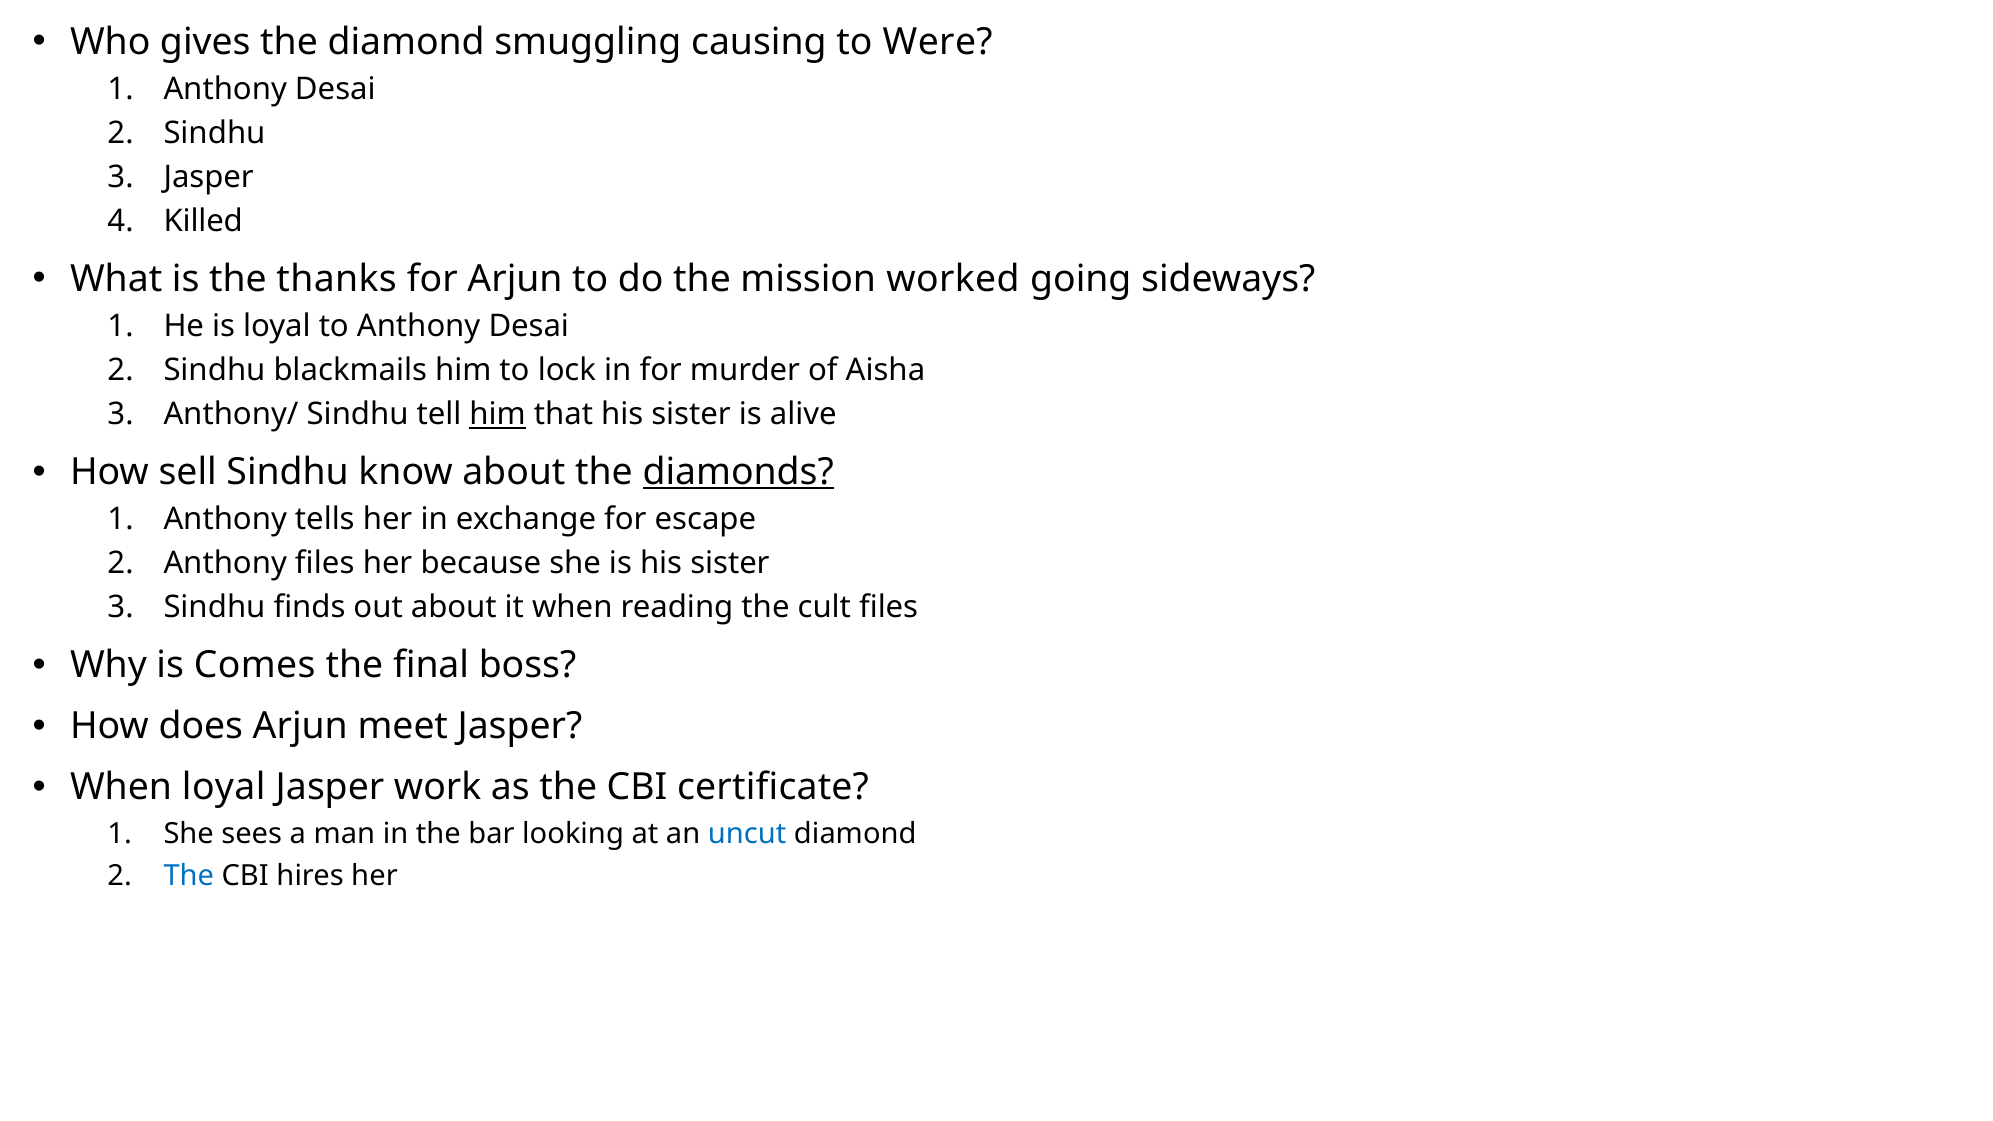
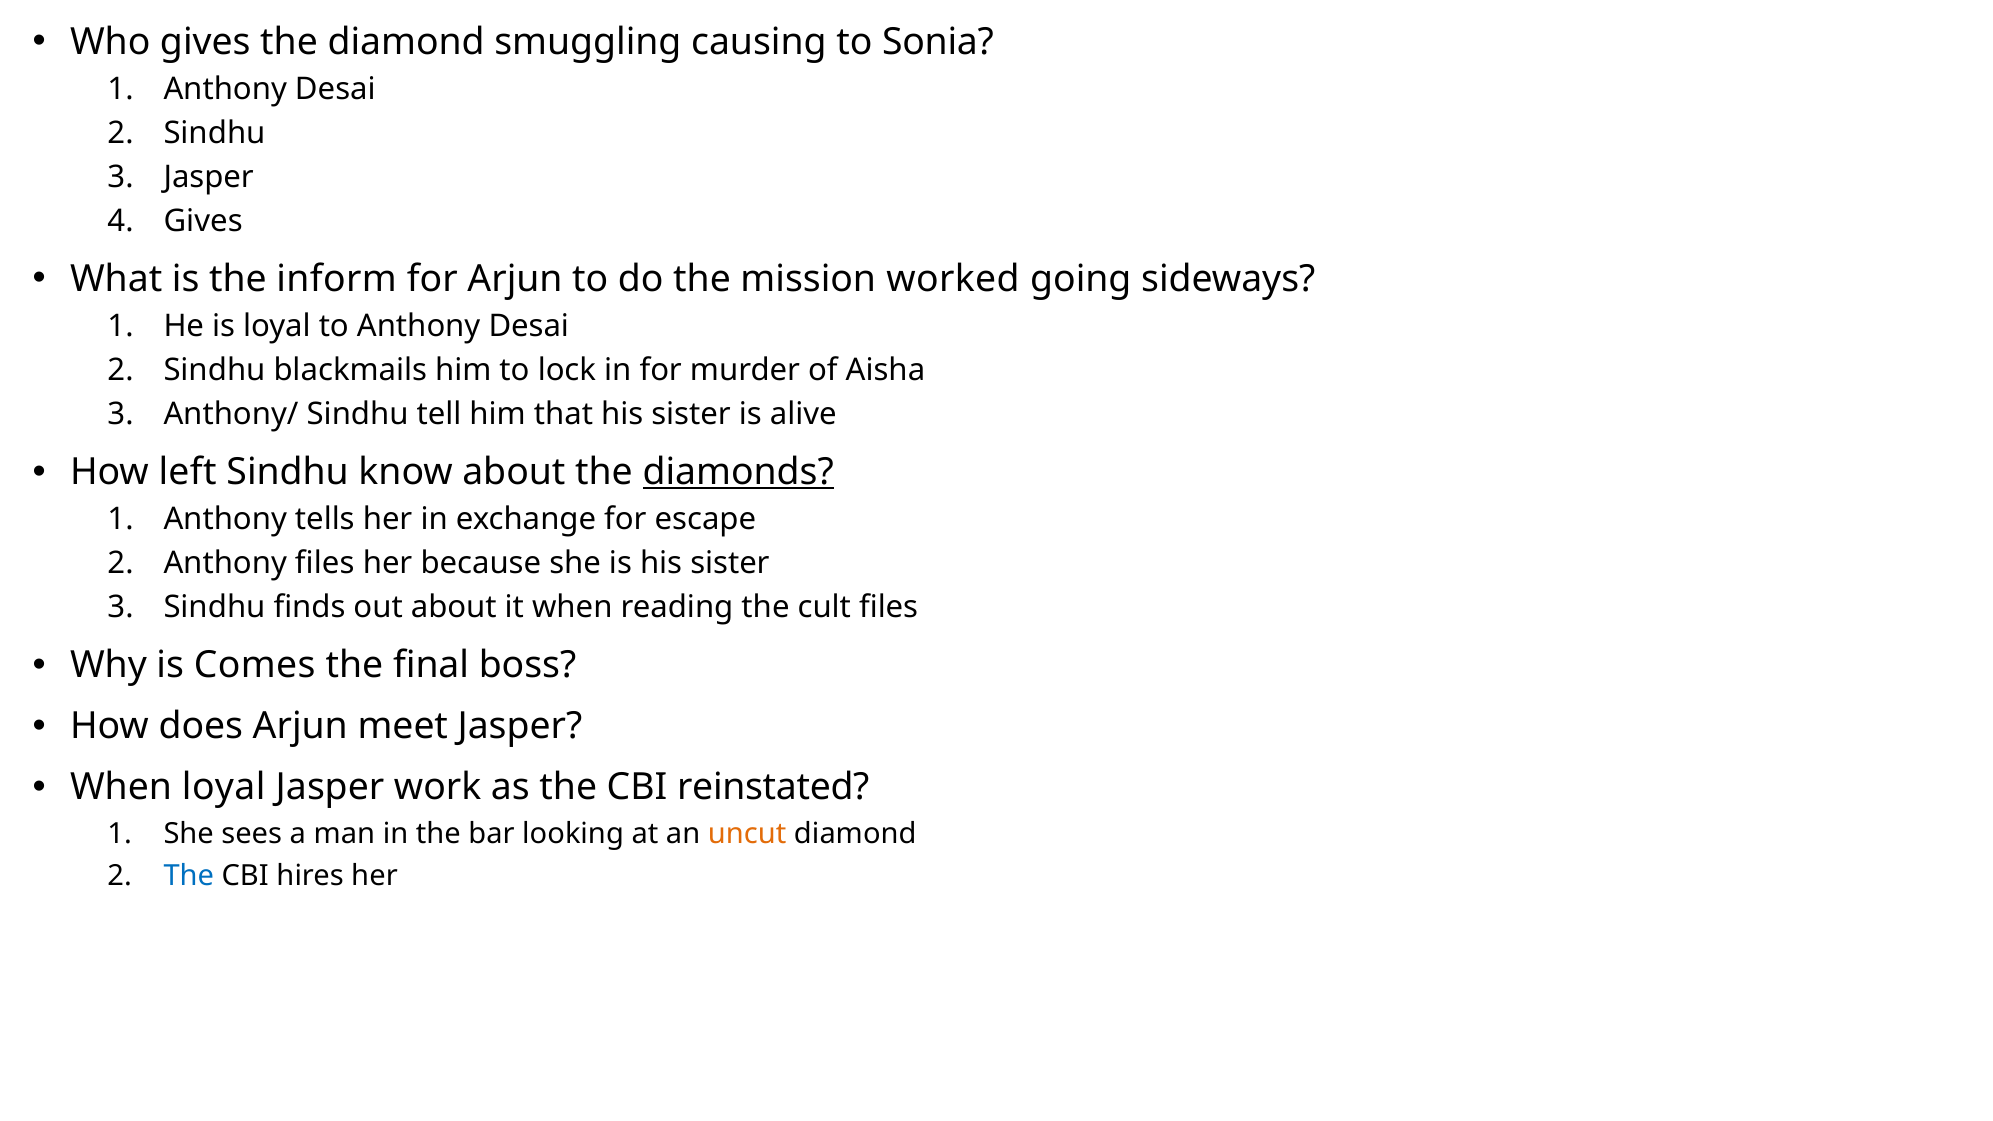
Were: Were -> Sonia
Killed at (203, 221): Killed -> Gives
thanks: thanks -> inform
him at (498, 414) underline: present -> none
sell: sell -> left
certificate: certificate -> reinstated
uncut colour: blue -> orange
